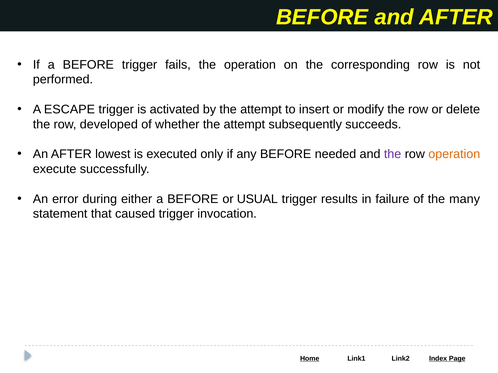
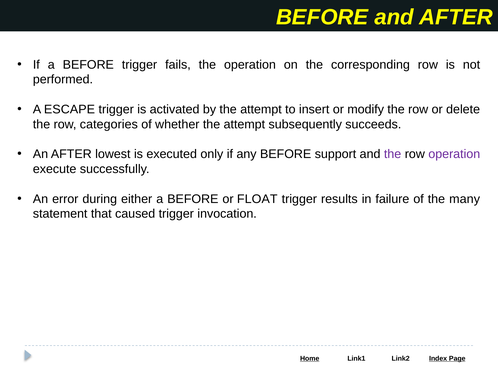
developed: developed -> categories
needed: needed -> support
operation at (454, 154) colour: orange -> purple
USUAL: USUAL -> FLOAT
